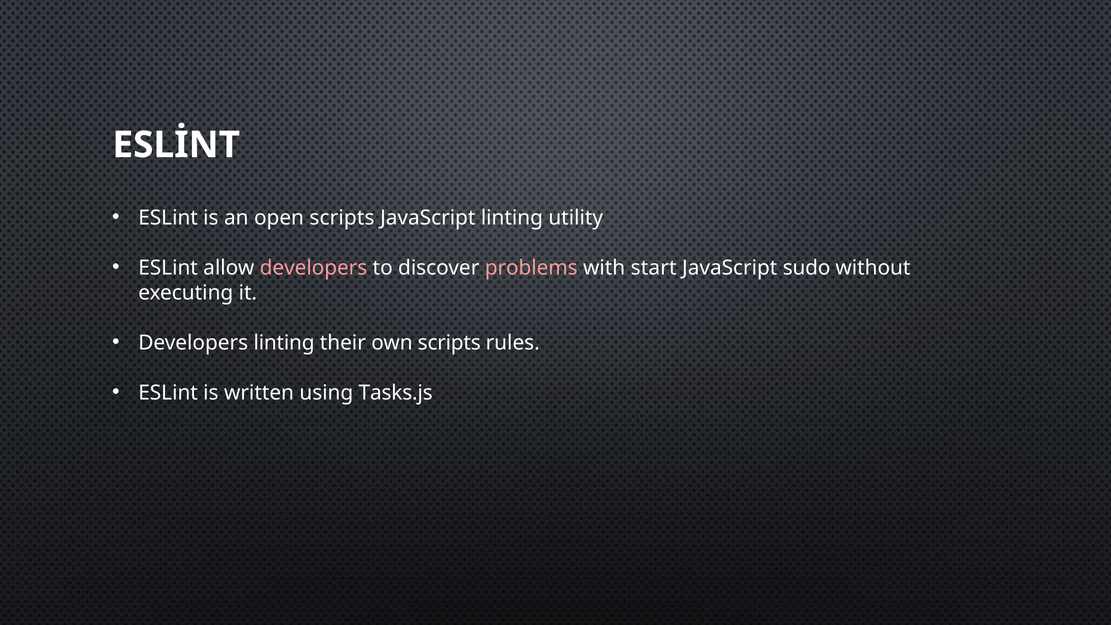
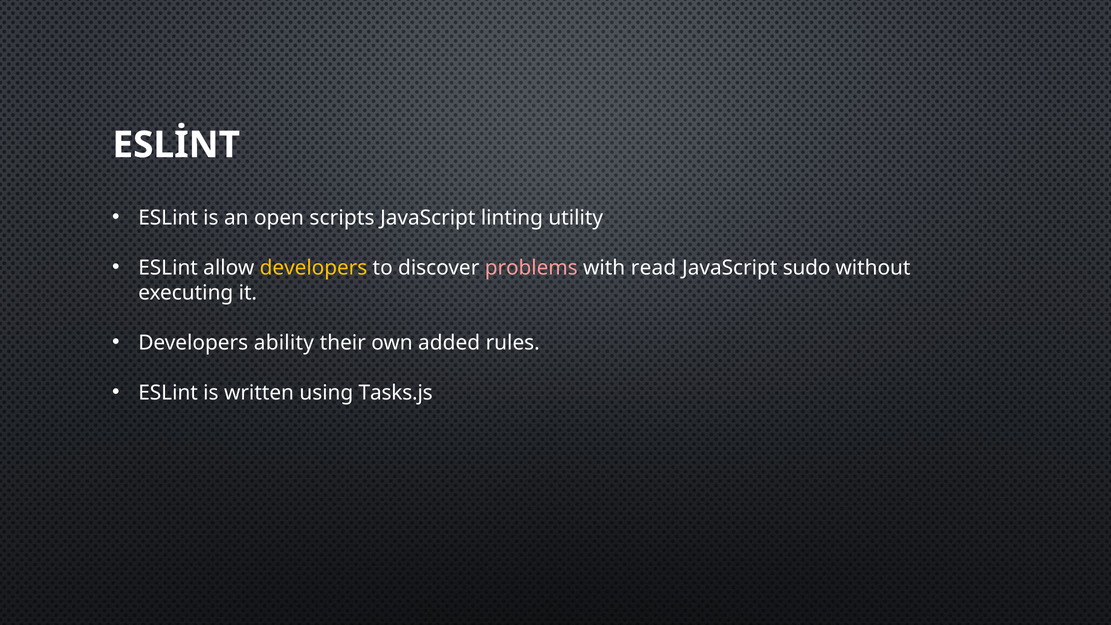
developers at (313, 268) colour: pink -> yellow
start: start -> read
Developers linting: linting -> ability
own scripts: scripts -> added
